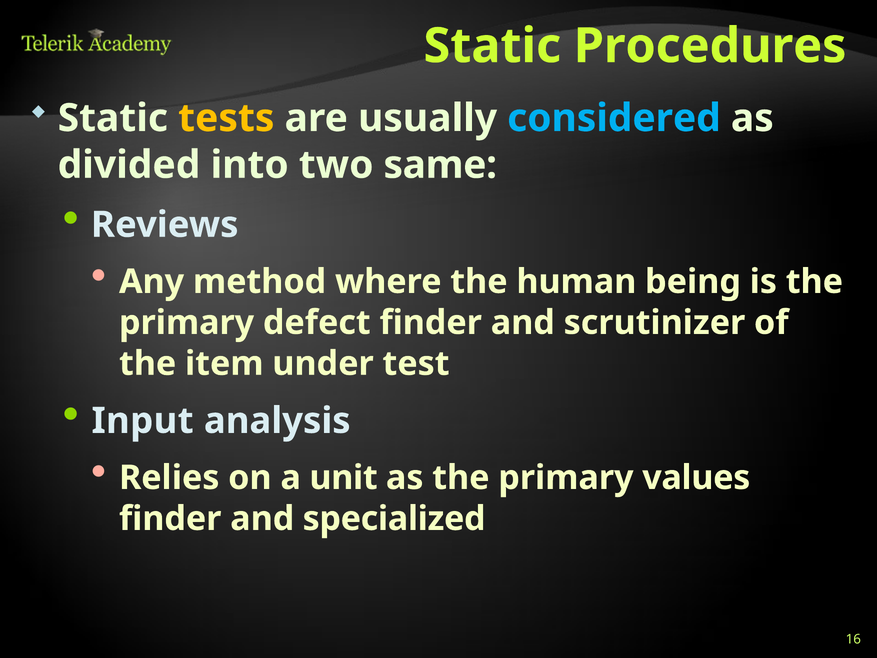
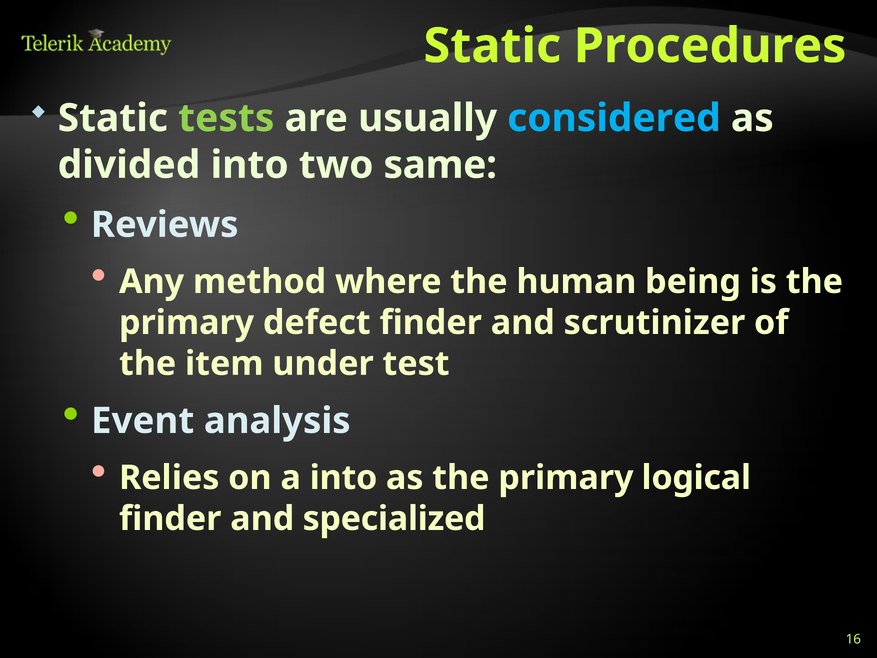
tests colour: yellow -> light green
Input: Input -> Event
a unit: unit -> into
values: values -> logical
